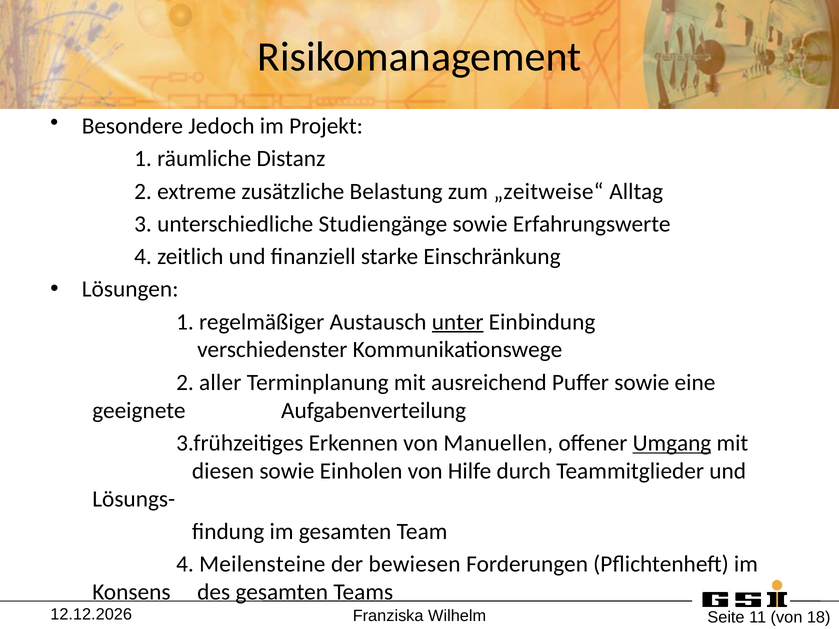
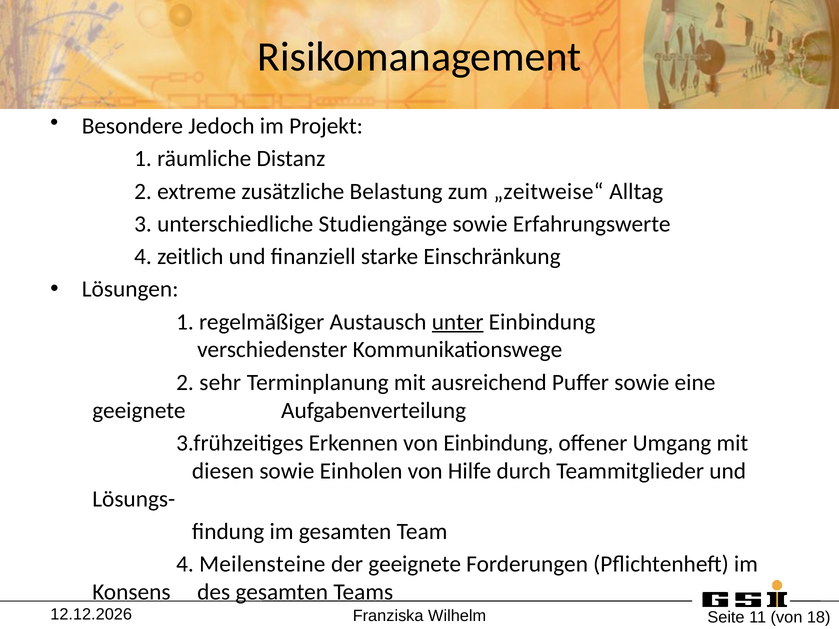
aller: aller -> sehr
von Manuellen: Manuellen -> Einbindung
Umgang underline: present -> none
der bewiesen: bewiesen -> geeignete
